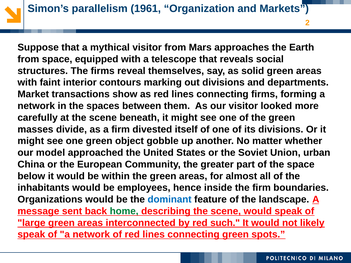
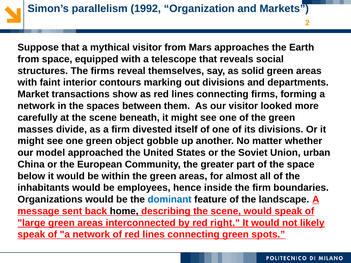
1961: 1961 -> 1992
home colour: green -> black
such: such -> right
